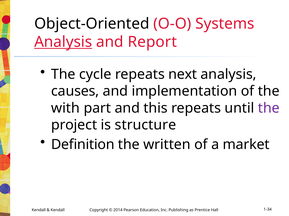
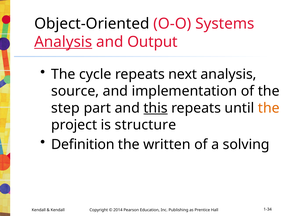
Report: Report -> Output
causes: causes -> source
with: with -> step
this underline: none -> present
the at (269, 108) colour: purple -> orange
market: market -> solving
